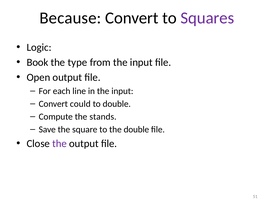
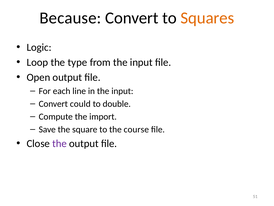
Squares colour: purple -> orange
Book: Book -> Loop
stands: stands -> import
the double: double -> course
